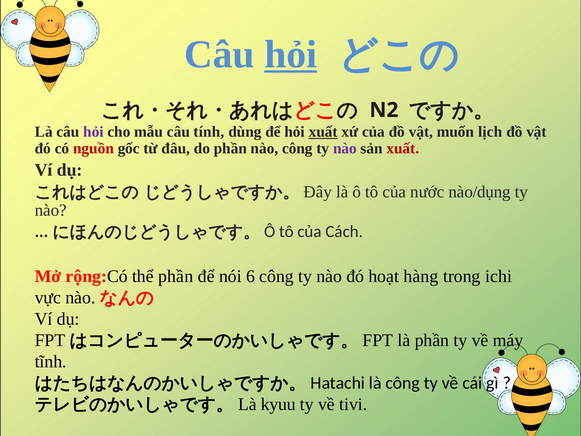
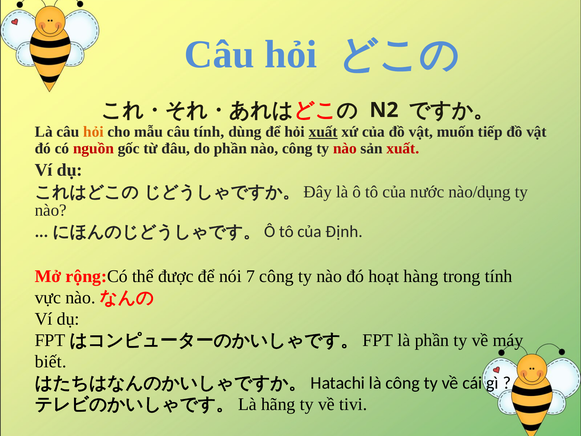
hỏi at (291, 54) underline: present -> none
hỏi at (93, 132) colour: purple -> orange
lịch: lịch -> tiếp
nào at (345, 148) colour: purple -> red
Cách: Cách -> Định
thể phần: phần -> được
6: 6 -> 7
trong ichi: ichi -> tính
tĩnh: tĩnh -> biết
kyuu: kyuu -> hãng
